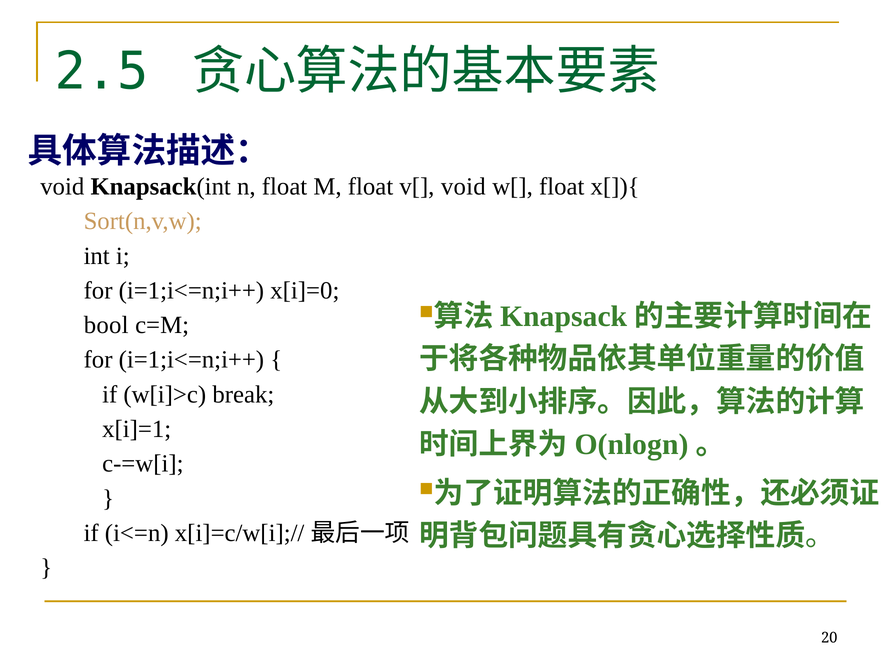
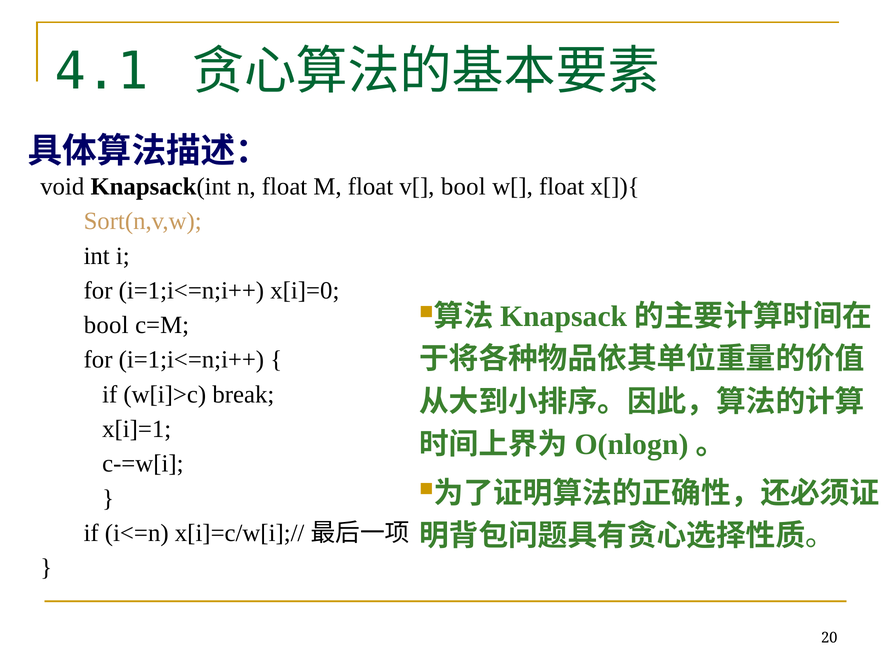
2.5: 2.5 -> 4.1
v[ void: void -> bool
